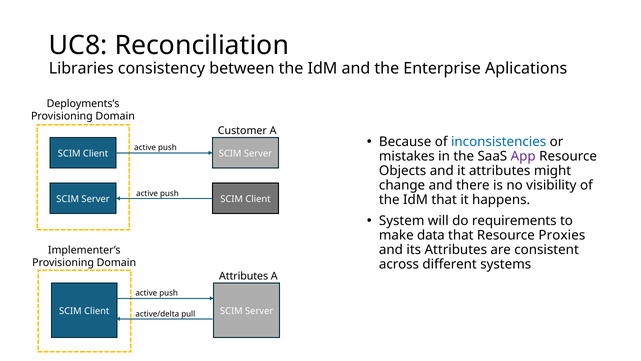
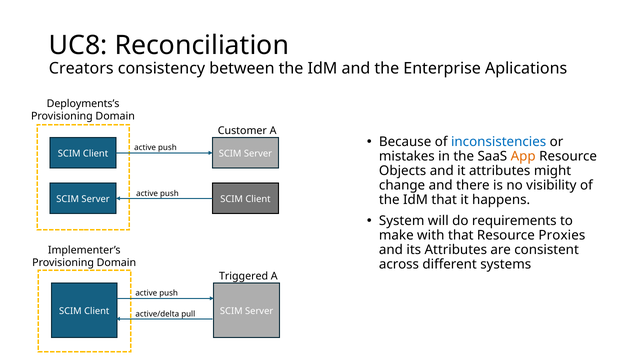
Libraries: Libraries -> Creators
App colour: purple -> orange
data: data -> with
Attributes at (244, 276): Attributes -> Triggered
